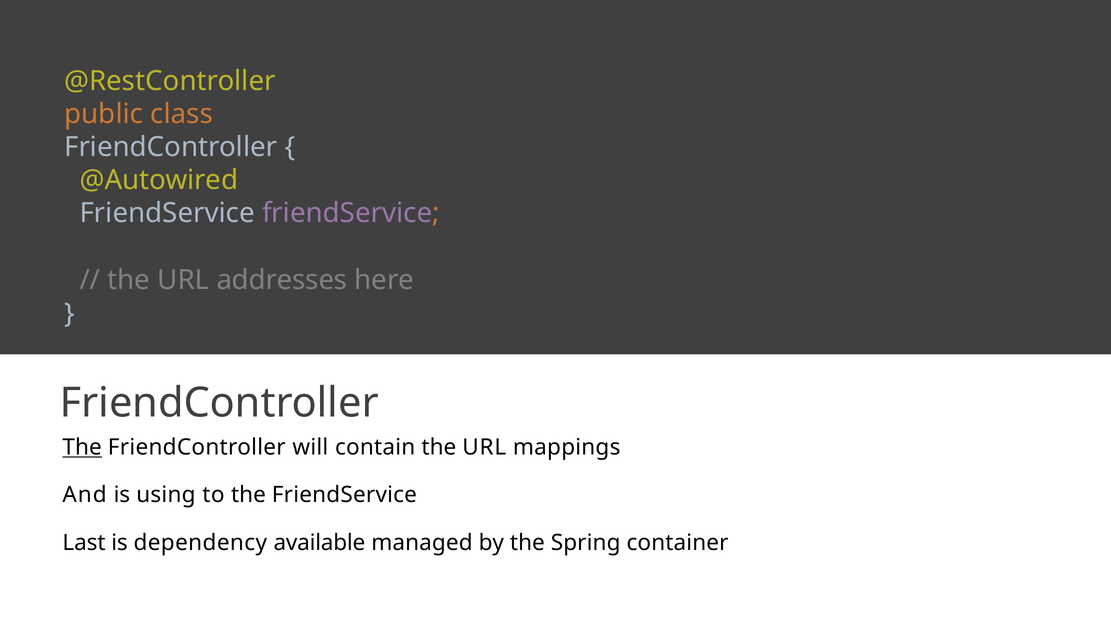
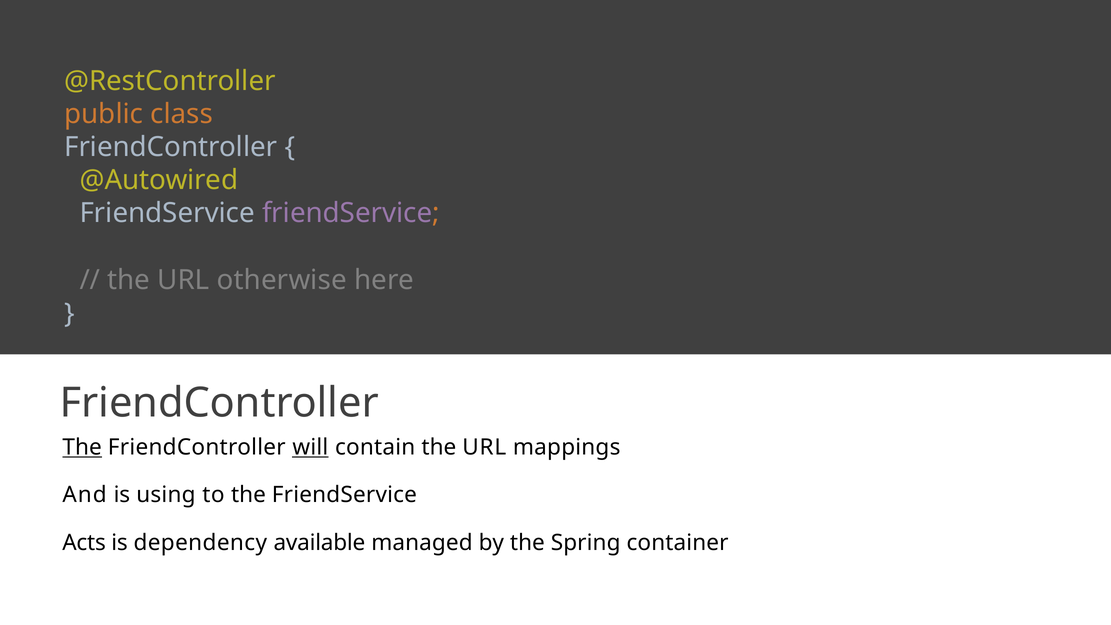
addresses: addresses -> otherwise
will underline: none -> present
Last: Last -> Acts
